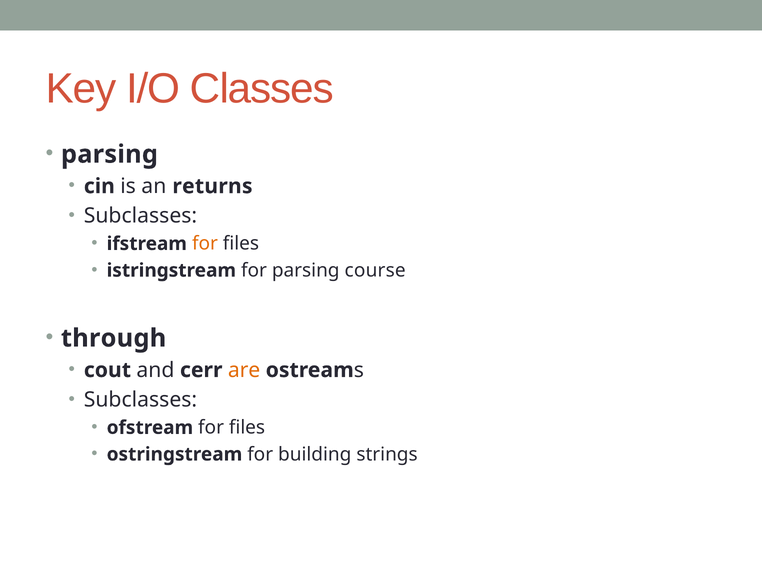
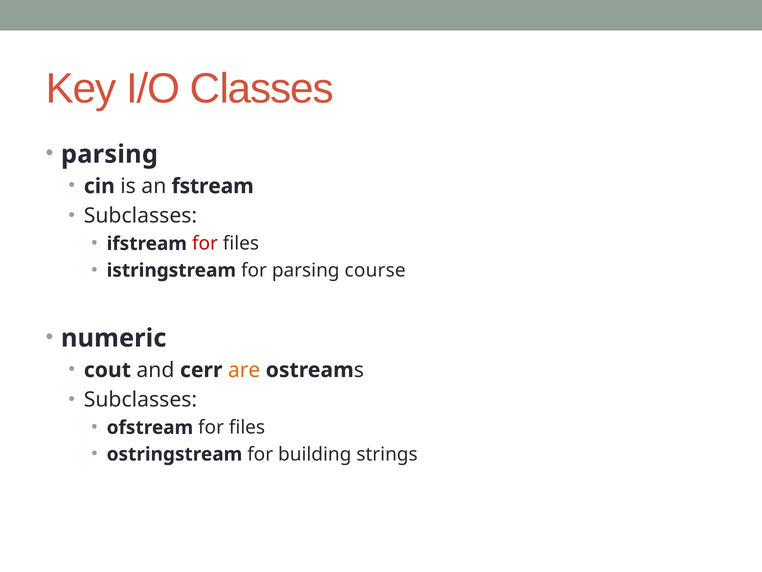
returns: returns -> fstream
for at (205, 243) colour: orange -> red
through: through -> numeric
